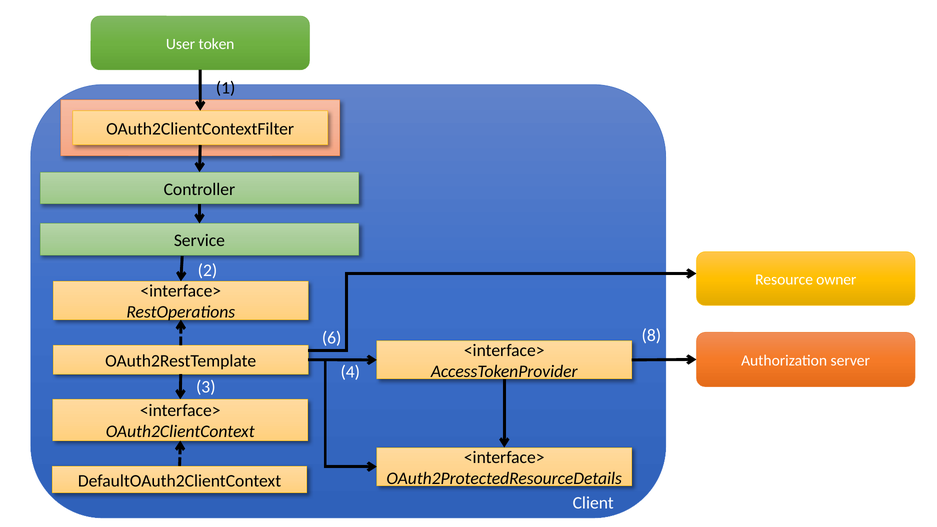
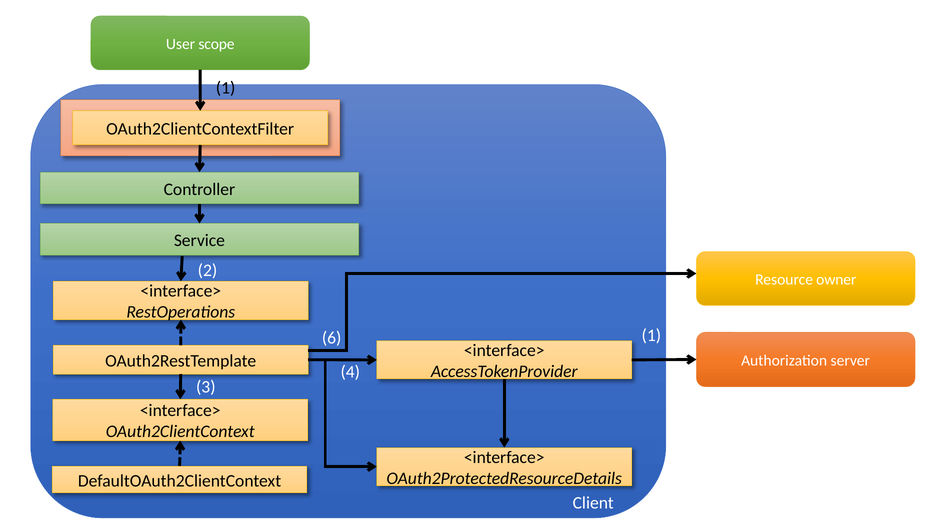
token: token -> scope
6 8: 8 -> 1
